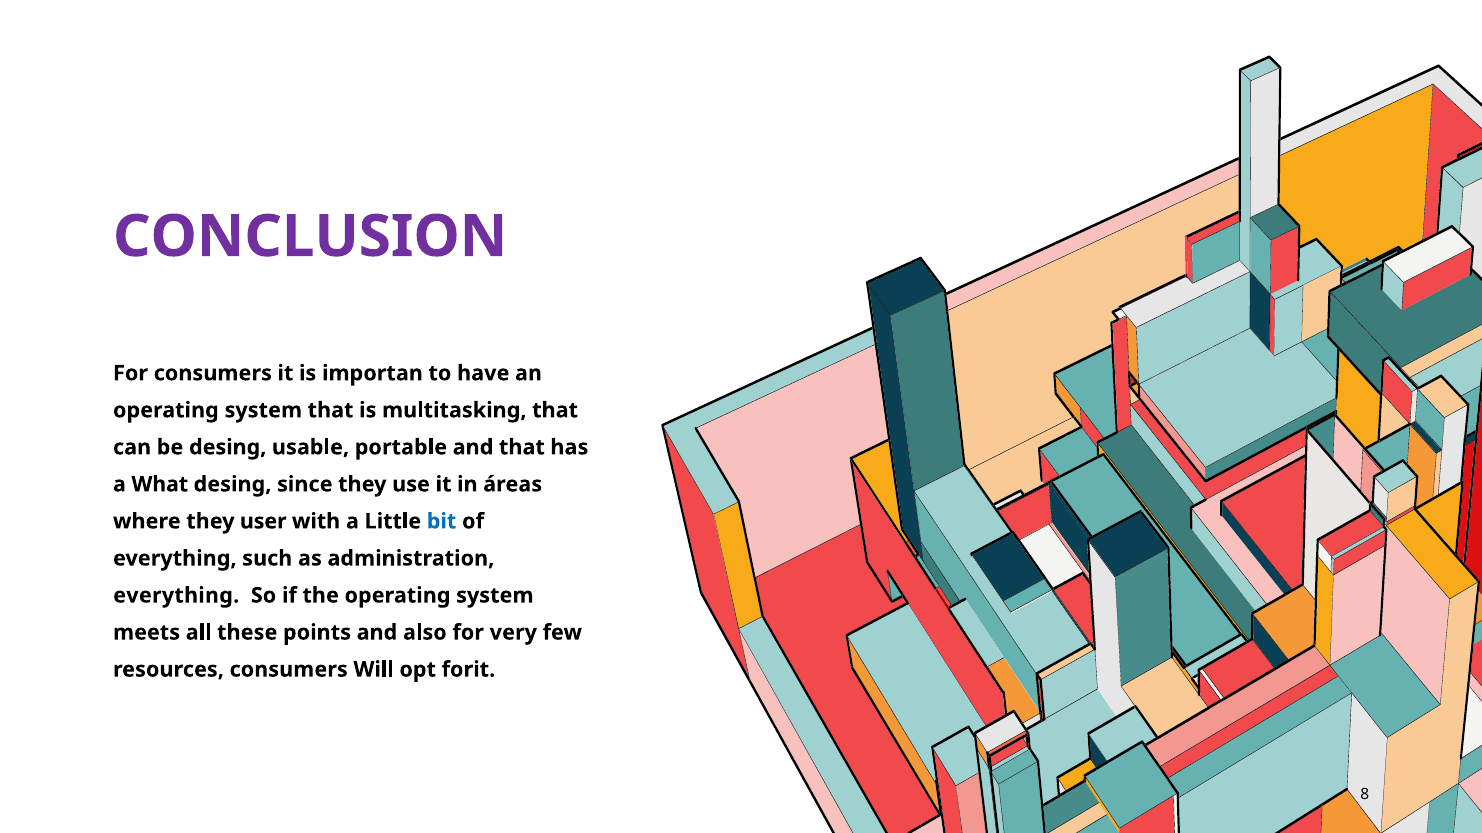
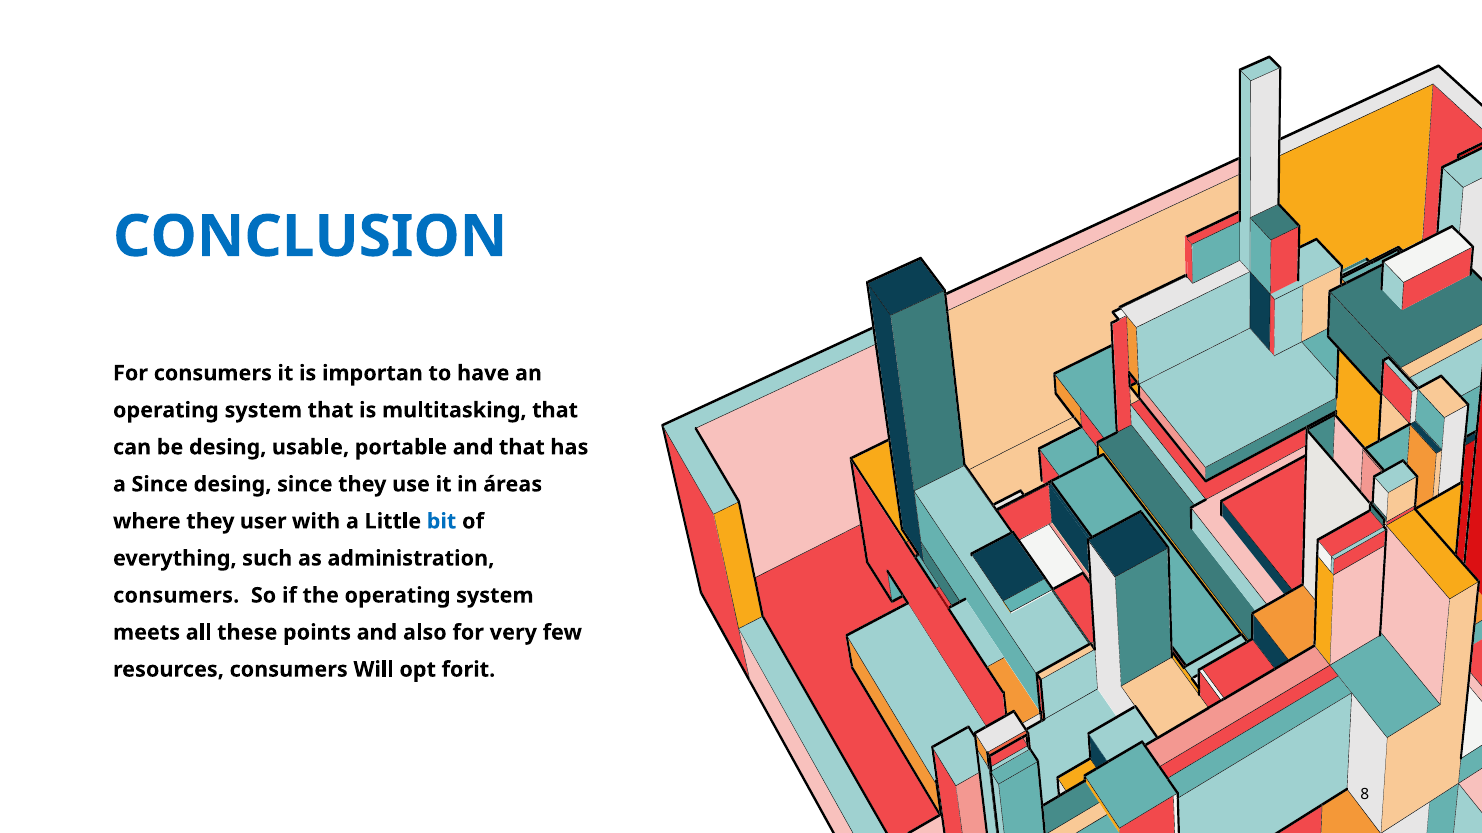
CONCLUSION colour: purple -> blue
a What: What -> Since
everything at (176, 596): everything -> consumers
